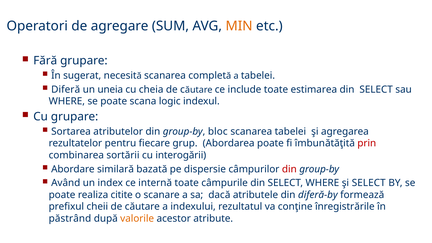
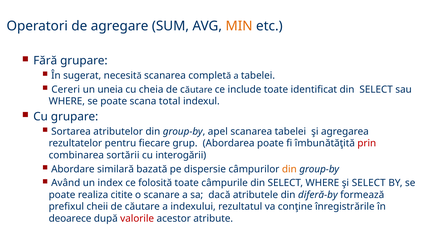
Diferă: Diferă -> Cereri
estimarea: estimarea -> identificat
logic: logic -> total
bloc: bloc -> apel
din at (289, 169) colour: red -> orange
internă: internă -> folosită
păstrând: păstrând -> deoarece
valorile colour: orange -> red
